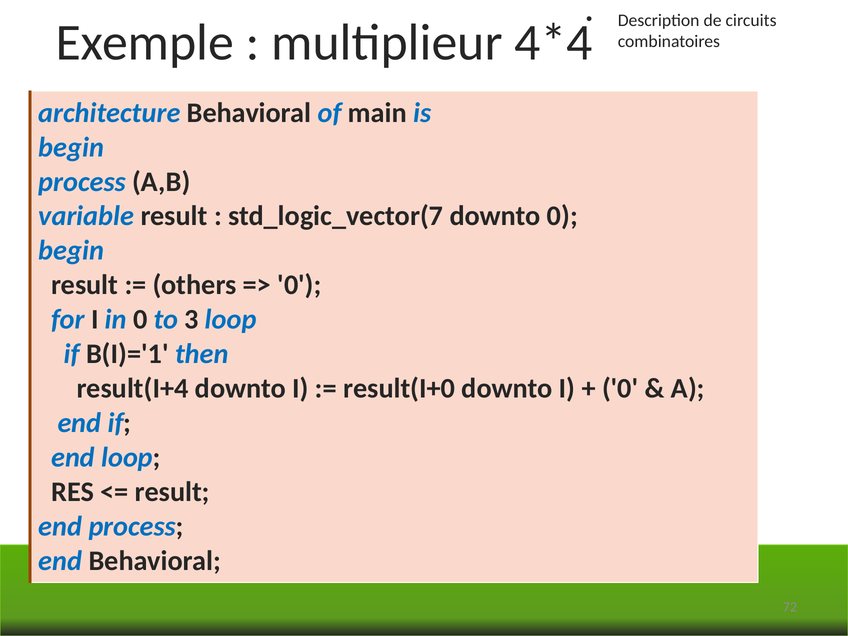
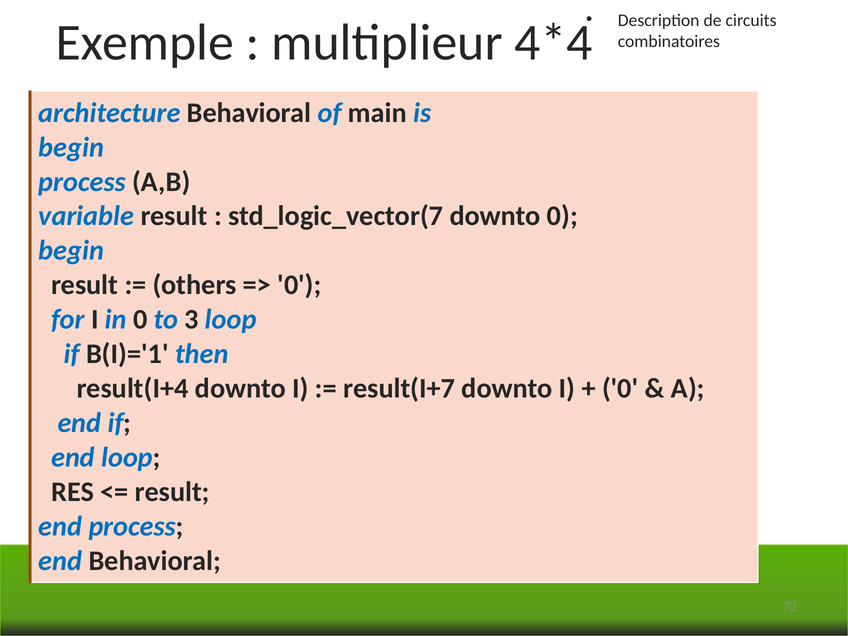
result(I+0: result(I+0 -> result(I+7
